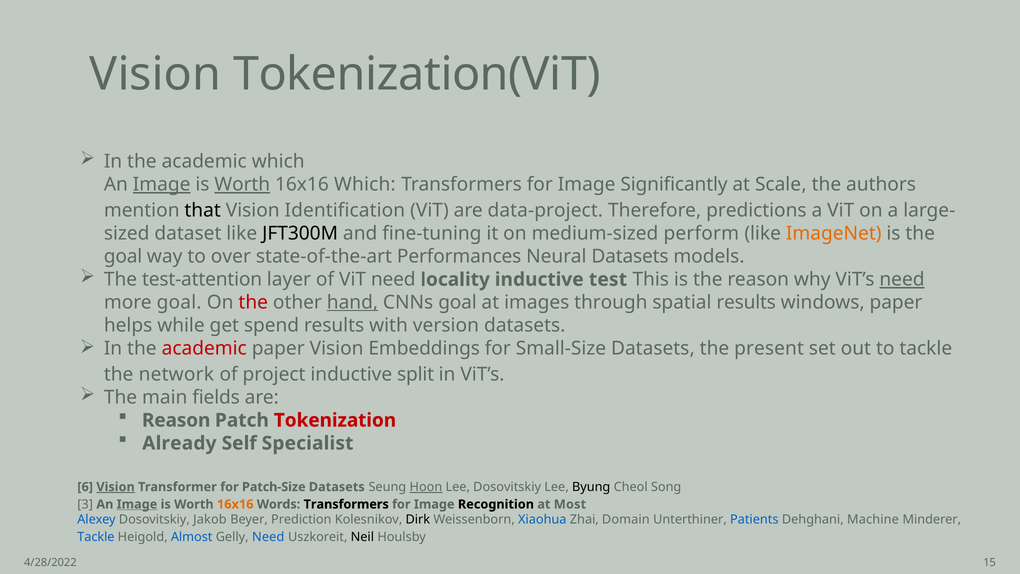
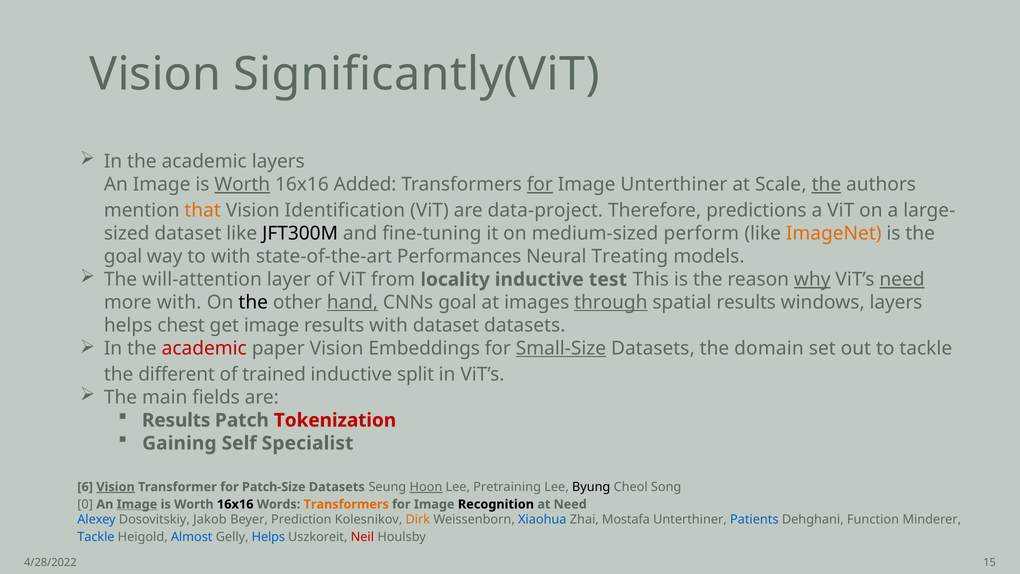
Tokenization(ViT: Tokenization(ViT -> Significantly(ViT
academic which: which -> layers
Image at (162, 184) underline: present -> none
16x16 Which: Which -> Added
for at (540, 184) underline: none -> present
Image Significantly: Significantly -> Unterthiner
the at (826, 184) underline: none -> present
that colour: black -> orange
to over: over -> with
Neural Datasets: Datasets -> Treating
test-attention: test-attention -> will-attention
ViT need: need -> from
why underline: none -> present
more goal: goal -> with
the at (253, 302) colour: red -> black
through underline: none -> present
windows paper: paper -> layers
while: while -> chest
get spend: spend -> image
with version: version -> dataset
Small-Size underline: none -> present
present: present -> domain
network: network -> different
project: project -> trained
Reason at (176, 420): Reason -> Results
Already: Already -> Gaining
Lee Dosovitskiy: Dosovitskiy -> Pretraining
3: 3 -> 0
16x16 at (235, 504) colour: orange -> black
Transformers at (346, 504) colour: black -> orange
at Most: Most -> Need
Dirk colour: black -> orange
Domain: Domain -> Mostafa
Machine: Machine -> Function
Gelly Need: Need -> Helps
Neil colour: black -> red
